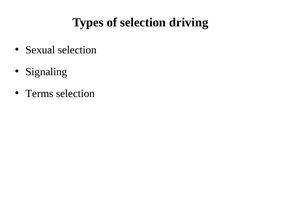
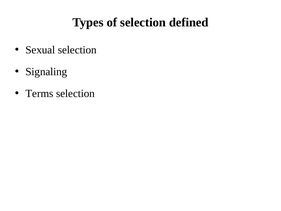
driving: driving -> defined
